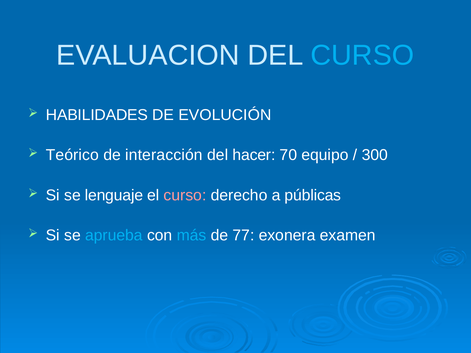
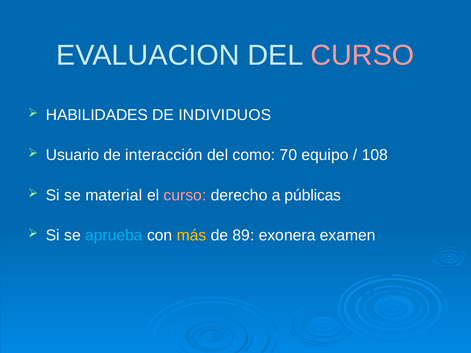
CURSO at (362, 55) colour: light blue -> pink
EVOLUCIÓN: EVOLUCIÓN -> INDIVIDUOS
Teórico: Teórico -> Usuario
hacer: hacer -> como
300: 300 -> 108
lenguaje: lenguaje -> material
más colour: light blue -> yellow
77: 77 -> 89
